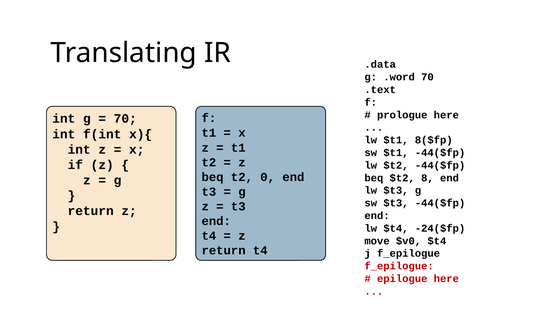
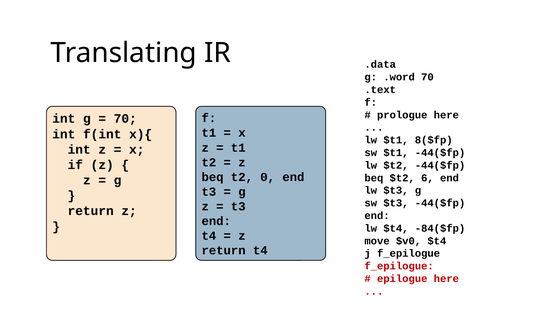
8: 8 -> 6
-24($fp: -24($fp -> -84($fp
